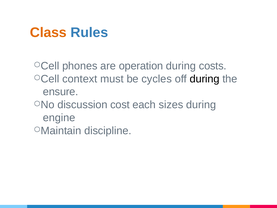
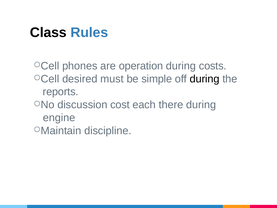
Class colour: orange -> black
context: context -> desired
cycles: cycles -> simple
ensure: ensure -> reports
sizes: sizes -> there
